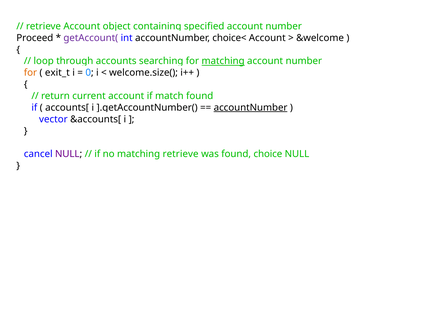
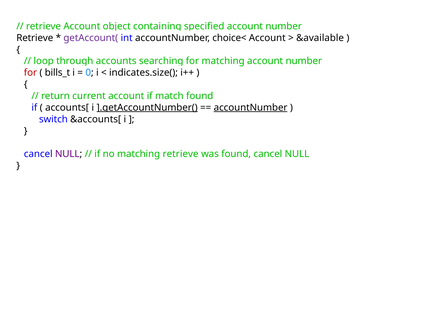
Proceed at (35, 38): Proceed -> Retrieve
&welcome: &welcome -> &available
matching at (223, 61) underline: present -> none
for at (30, 73) colour: orange -> red
exit_t: exit_t -> bills_t
welcome.size(: welcome.size( -> indicates.size(
].getAccountNumber( underline: none -> present
vector: vector -> switch
found choice: choice -> cancel
